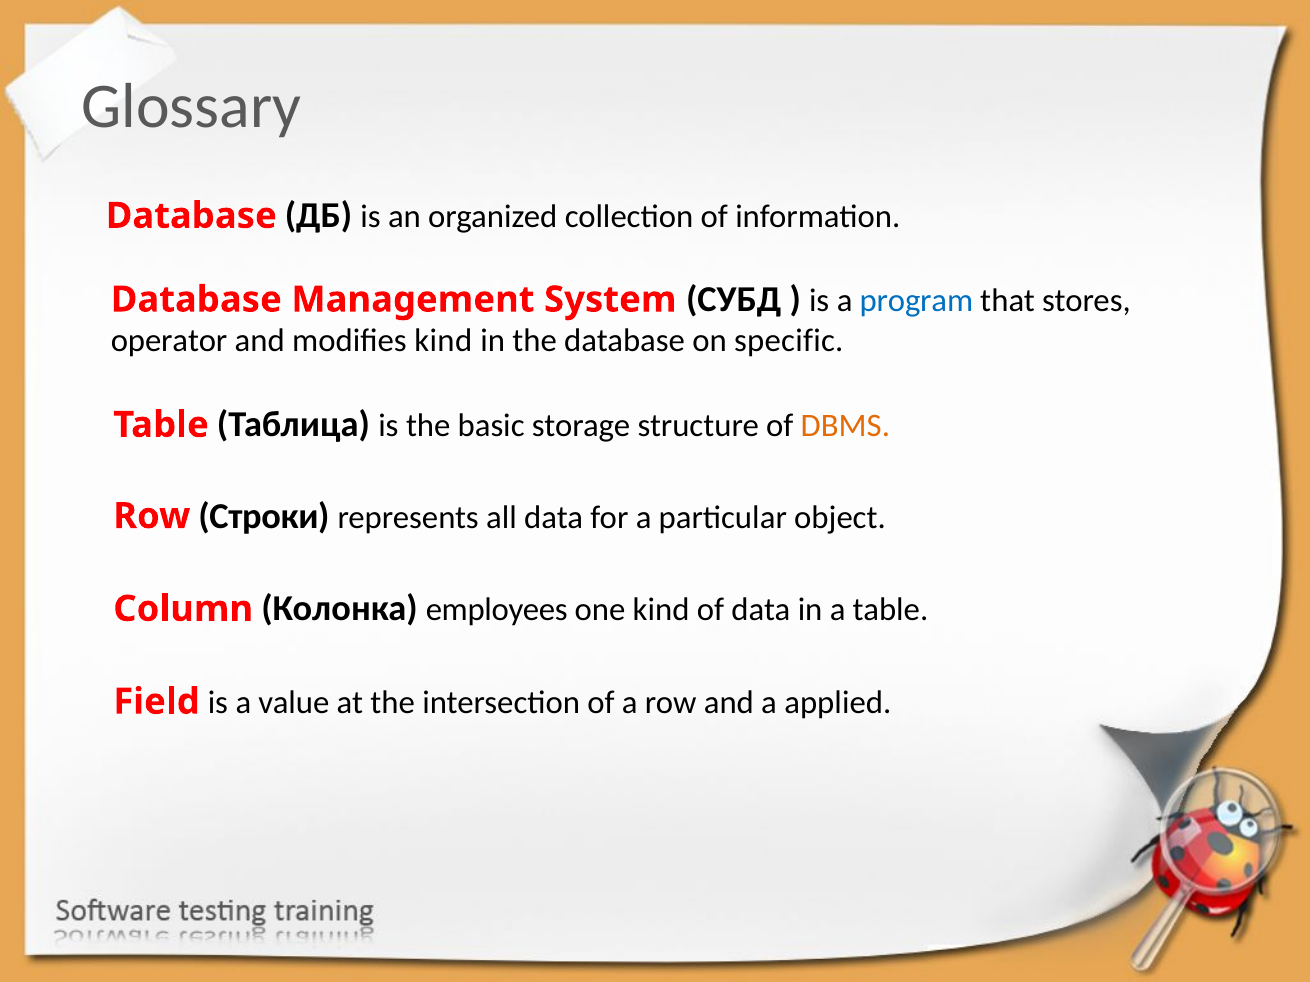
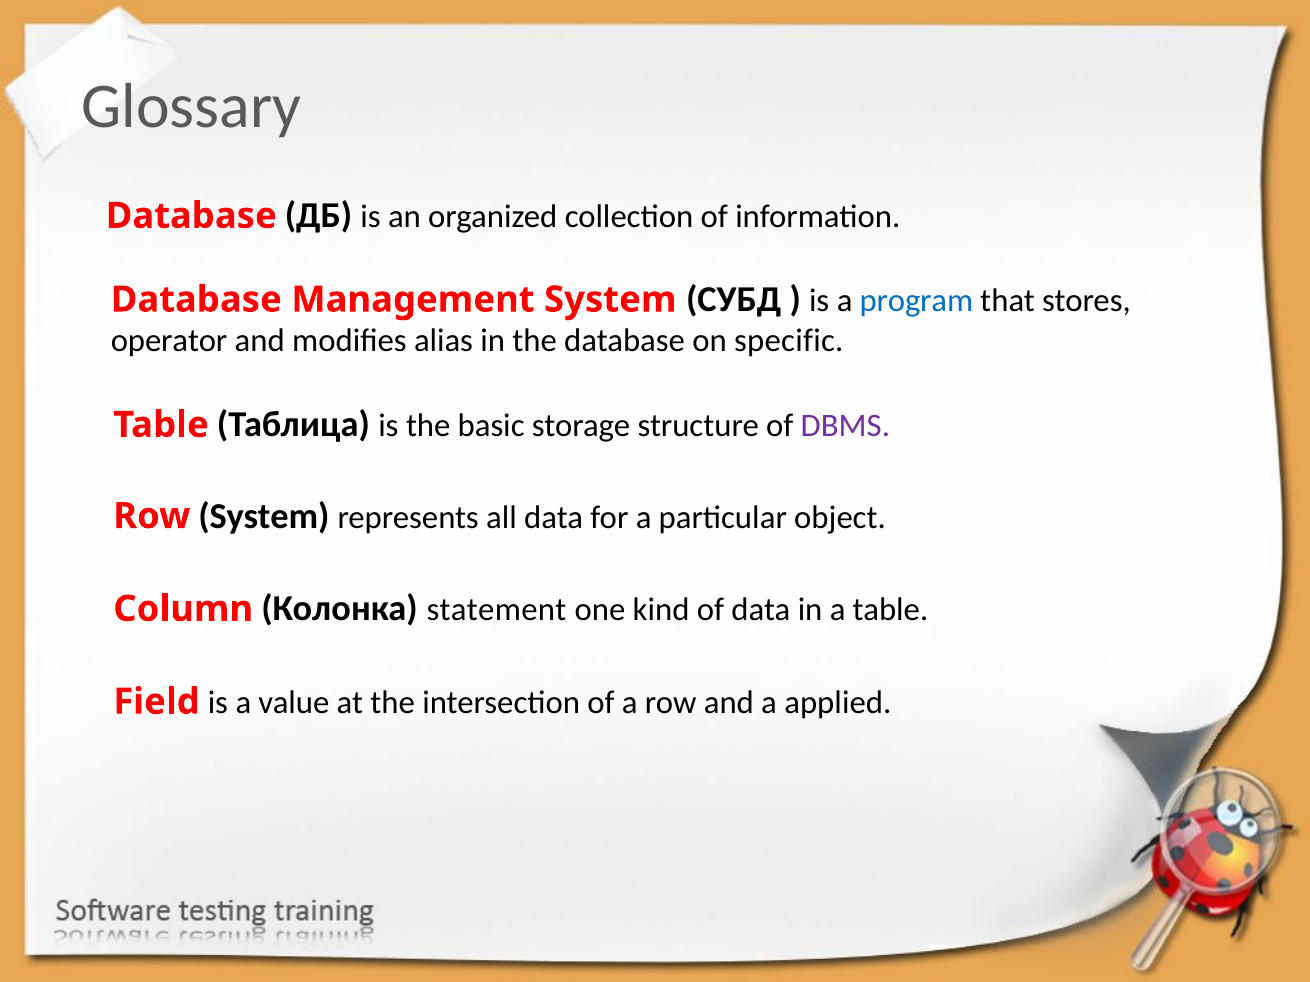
modifies kind: kind -> alias
DBMS colour: orange -> purple
Row Строки: Строки -> System
employees: employees -> statement
